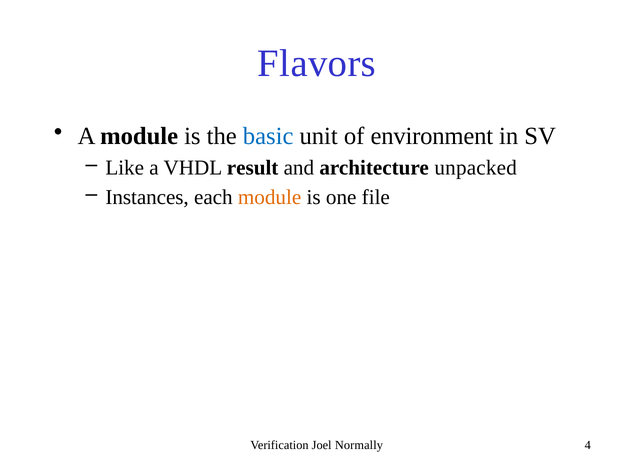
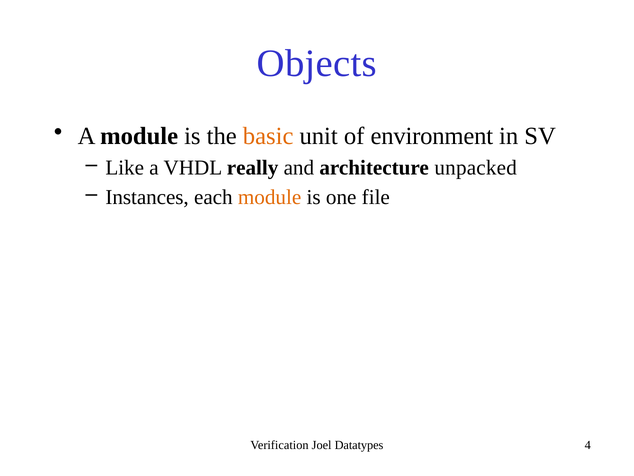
Flavors: Flavors -> Objects
basic colour: blue -> orange
result: result -> really
Normally: Normally -> Datatypes
